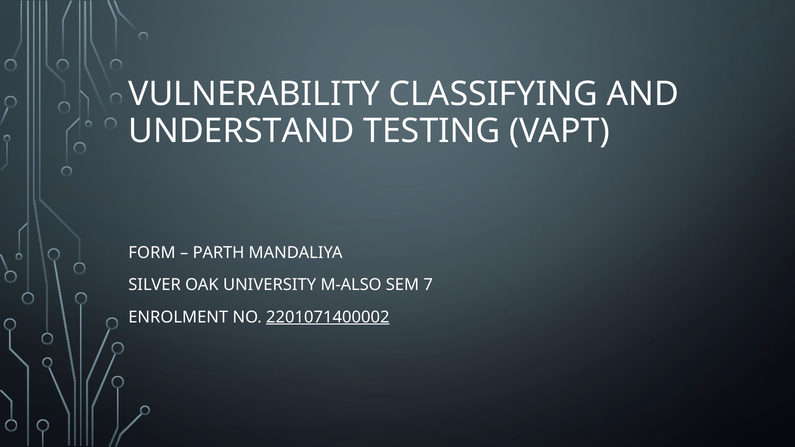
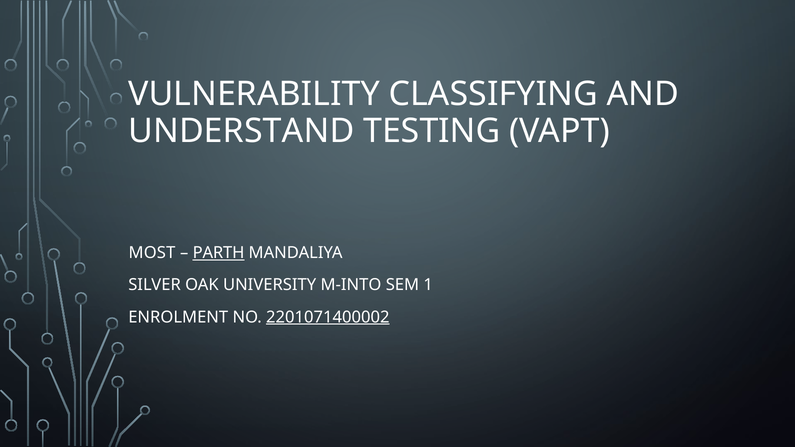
FORM: FORM -> MOST
PARTH underline: none -> present
M-ALSO: M-ALSO -> M-INTO
7: 7 -> 1
